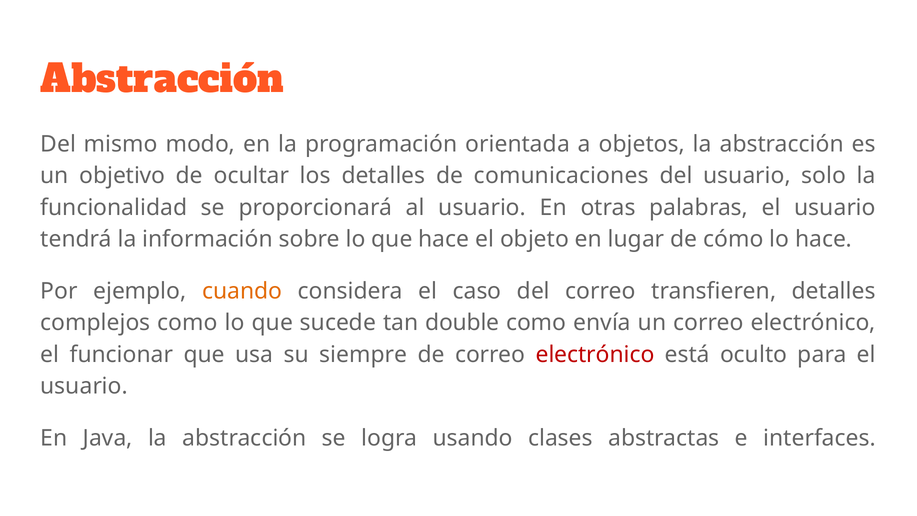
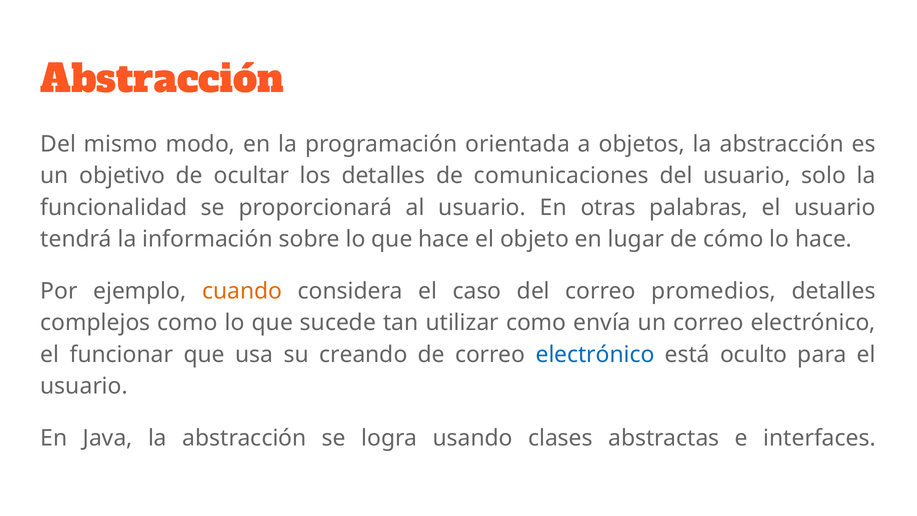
transfieren: transfieren -> promedios
double: double -> utilizar
siempre: siempre -> creando
electrónico at (595, 354) colour: red -> blue
